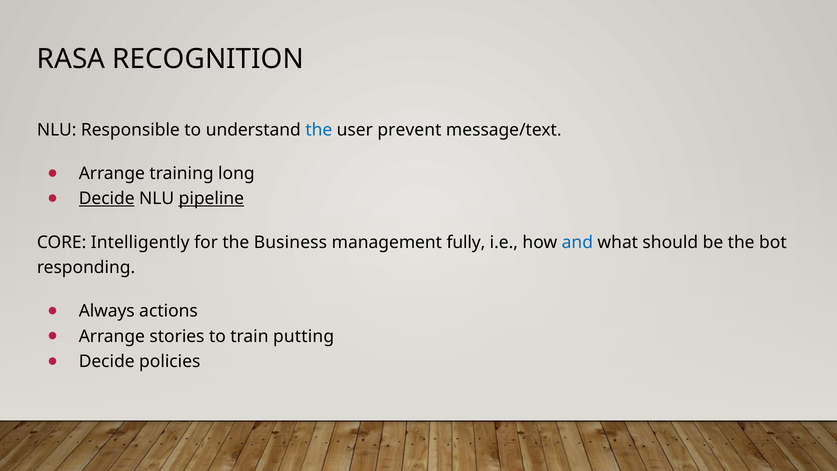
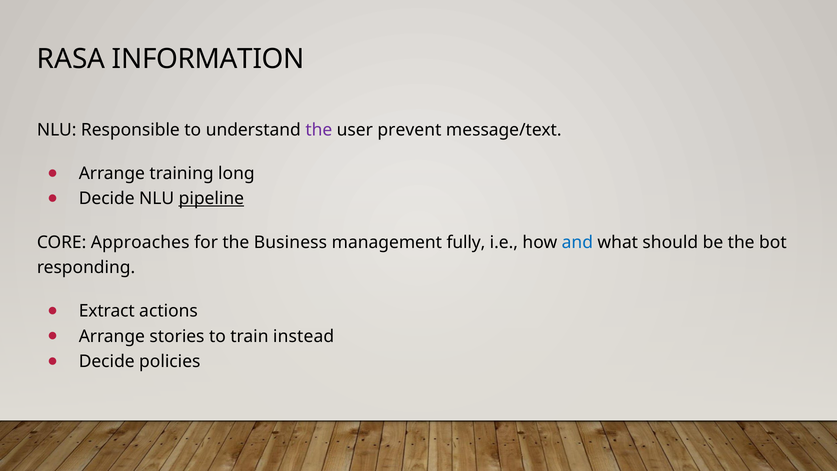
RECOGNITION: RECOGNITION -> INFORMATION
the at (319, 130) colour: blue -> purple
Decide at (107, 199) underline: present -> none
Intelligently: Intelligently -> Approaches
Always: Always -> Extract
putting: putting -> instead
